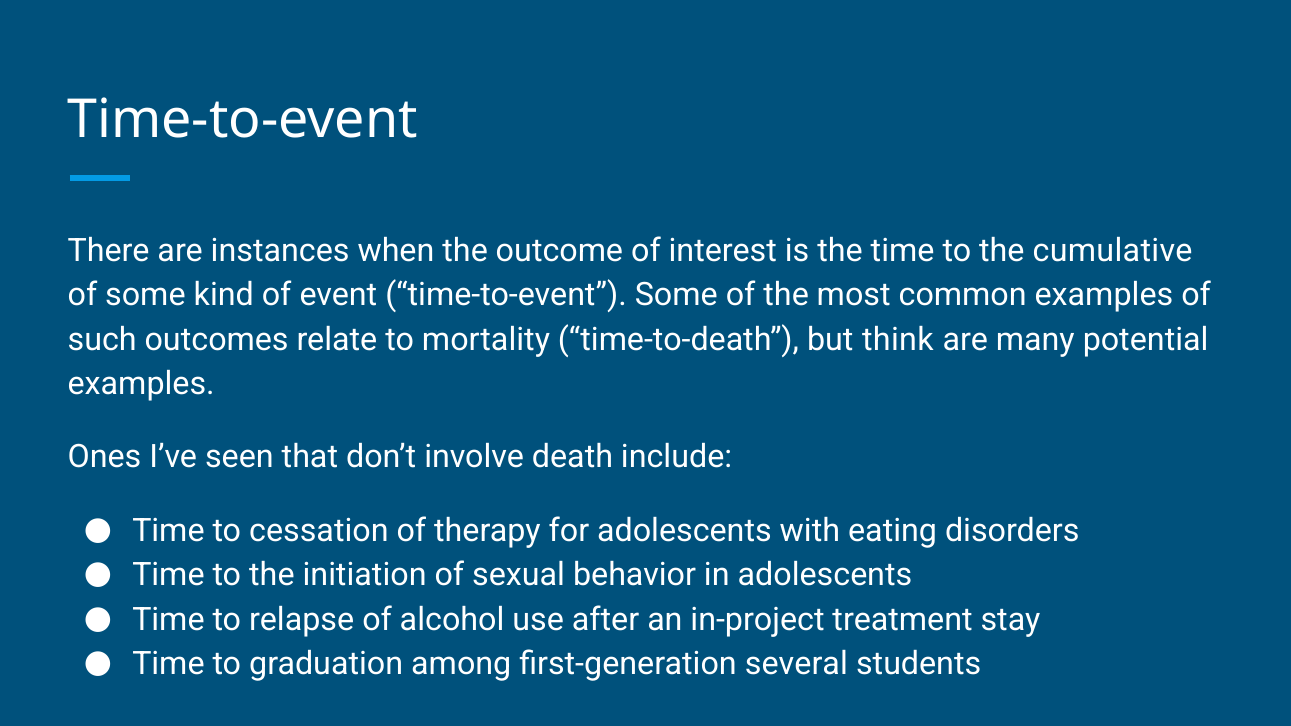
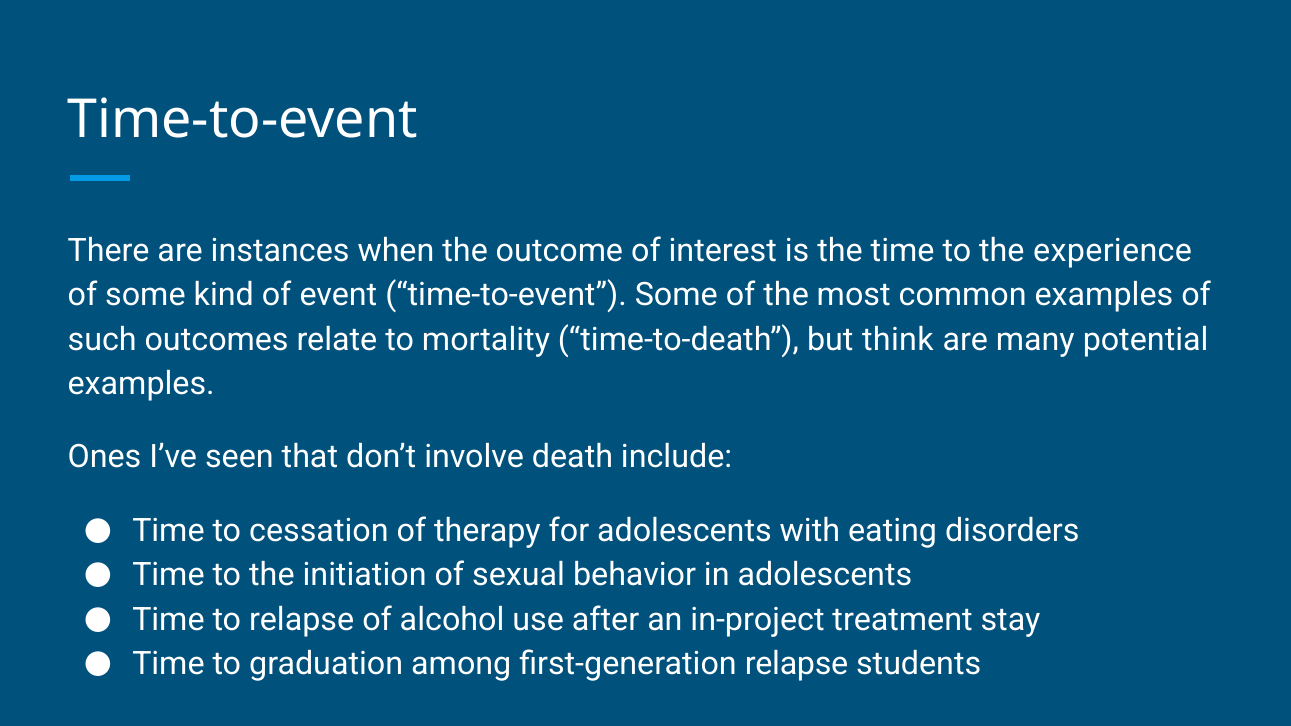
cumulative: cumulative -> experience
first-generation several: several -> relapse
